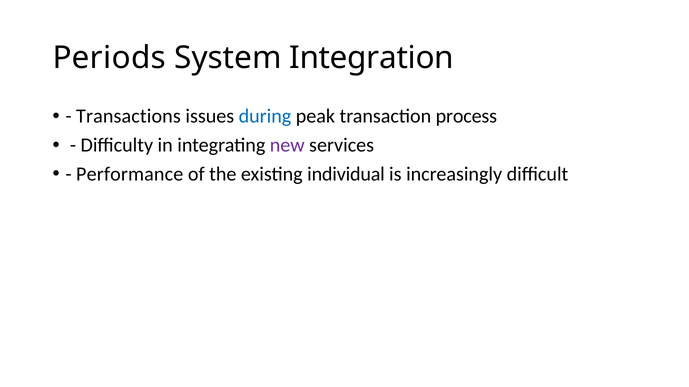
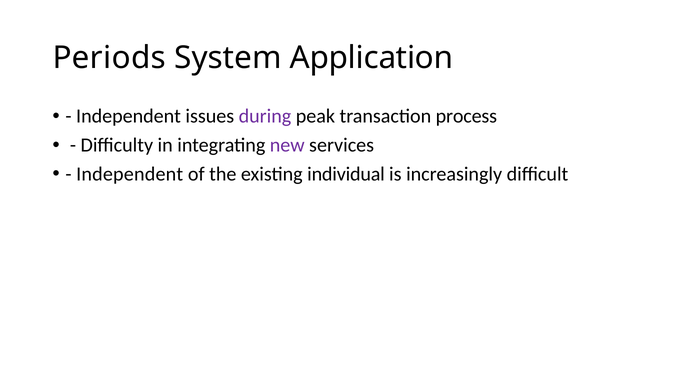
Integration: Integration -> Application
Transactions at (128, 116): Transactions -> Independent
during colour: blue -> purple
Performance at (130, 174): Performance -> Independent
